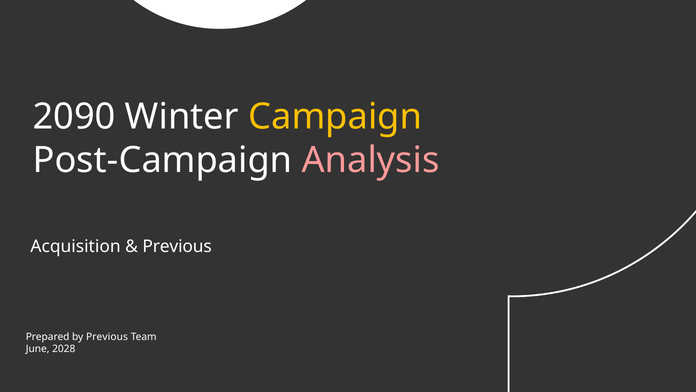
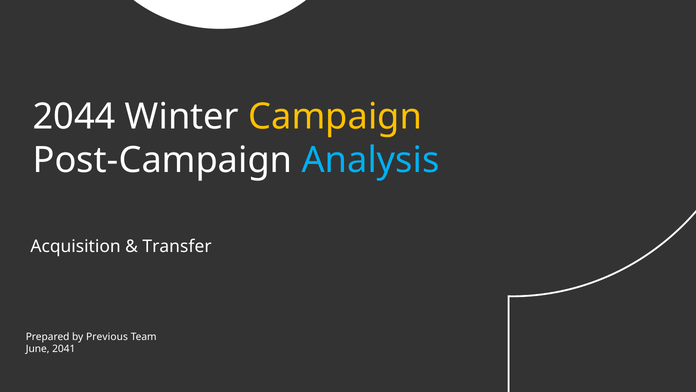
2090: 2090 -> 2044
Analysis colour: pink -> light blue
Previous at (177, 246): Previous -> Transfer
2028: 2028 -> 2041
